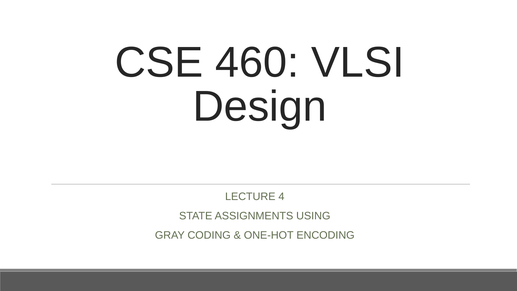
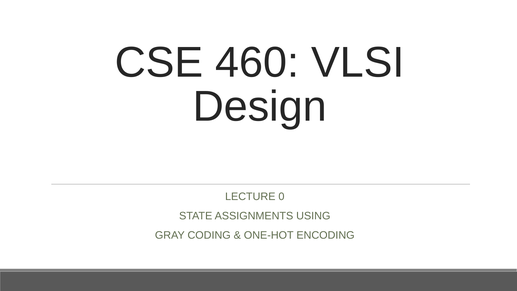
4: 4 -> 0
